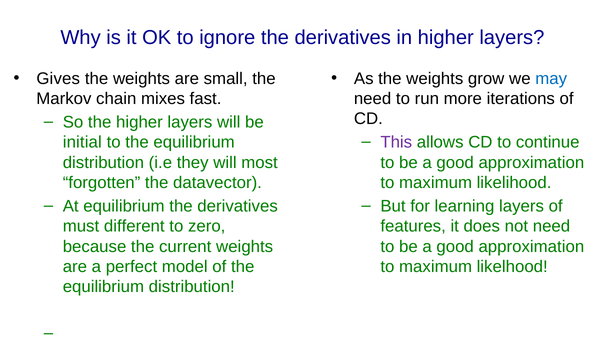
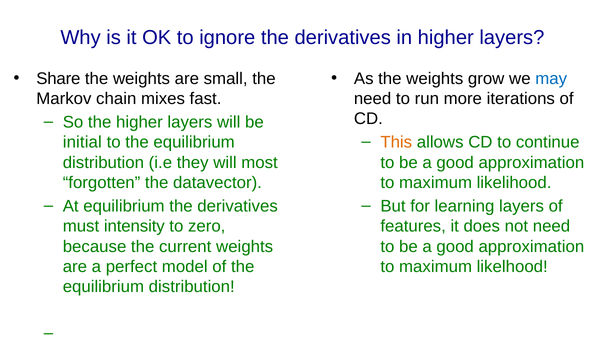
Gives: Gives -> Share
This colour: purple -> orange
different: different -> intensity
